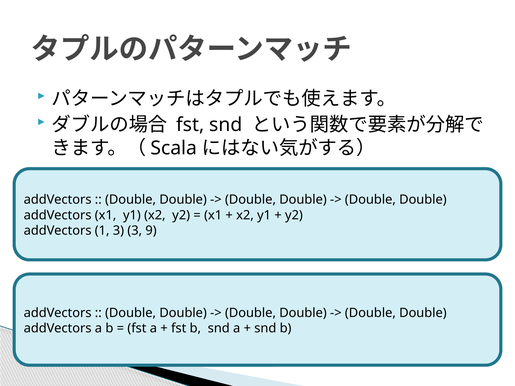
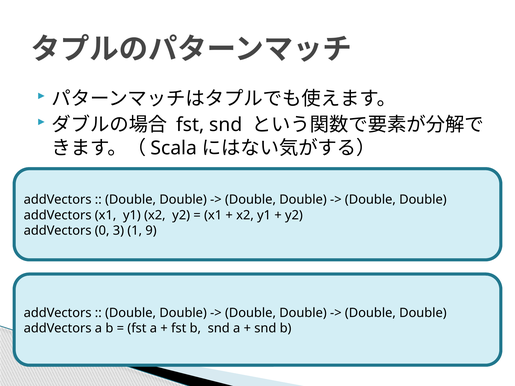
1: 1 -> 0
3 3: 3 -> 1
